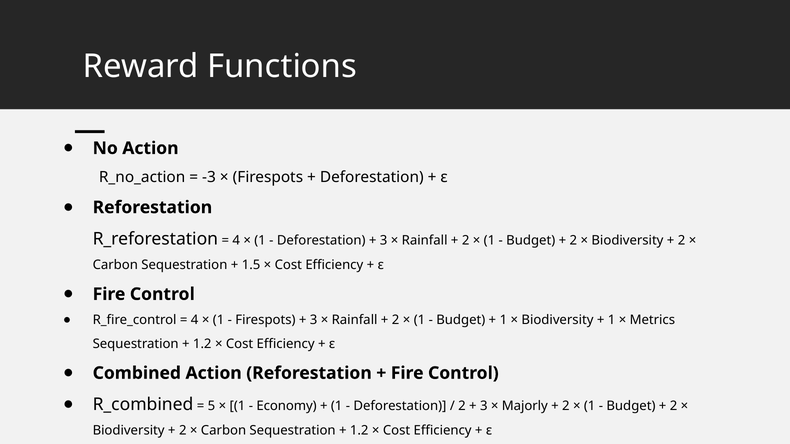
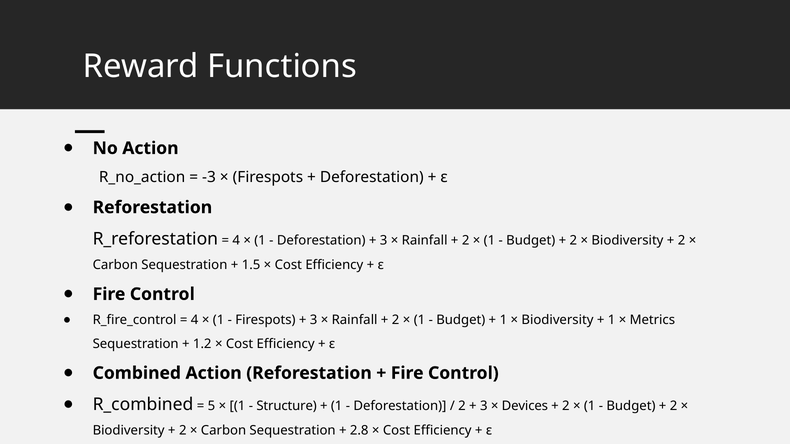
Economy: Economy -> Structure
Majorly: Majorly -> Devices
1.2 at (359, 431): 1.2 -> 2.8
